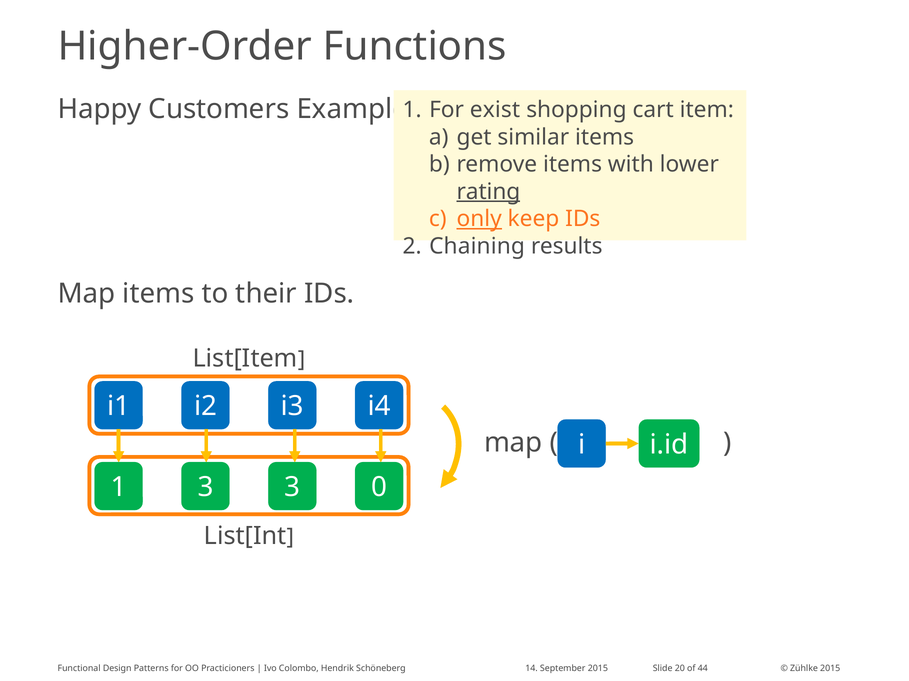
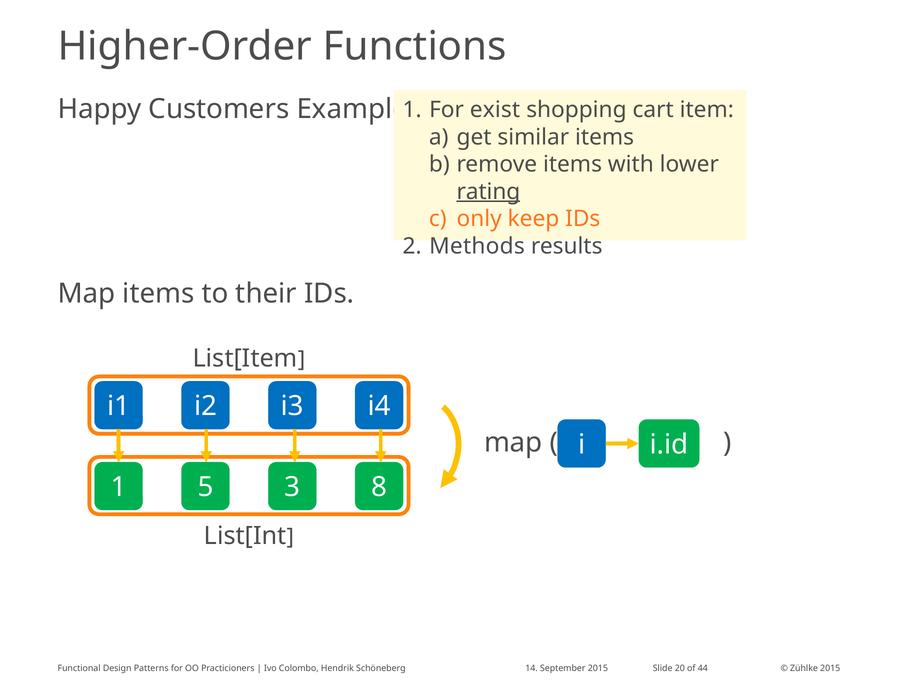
only underline: present -> none
Chaining: Chaining -> Methods
1 3: 3 -> 5
0: 0 -> 8
